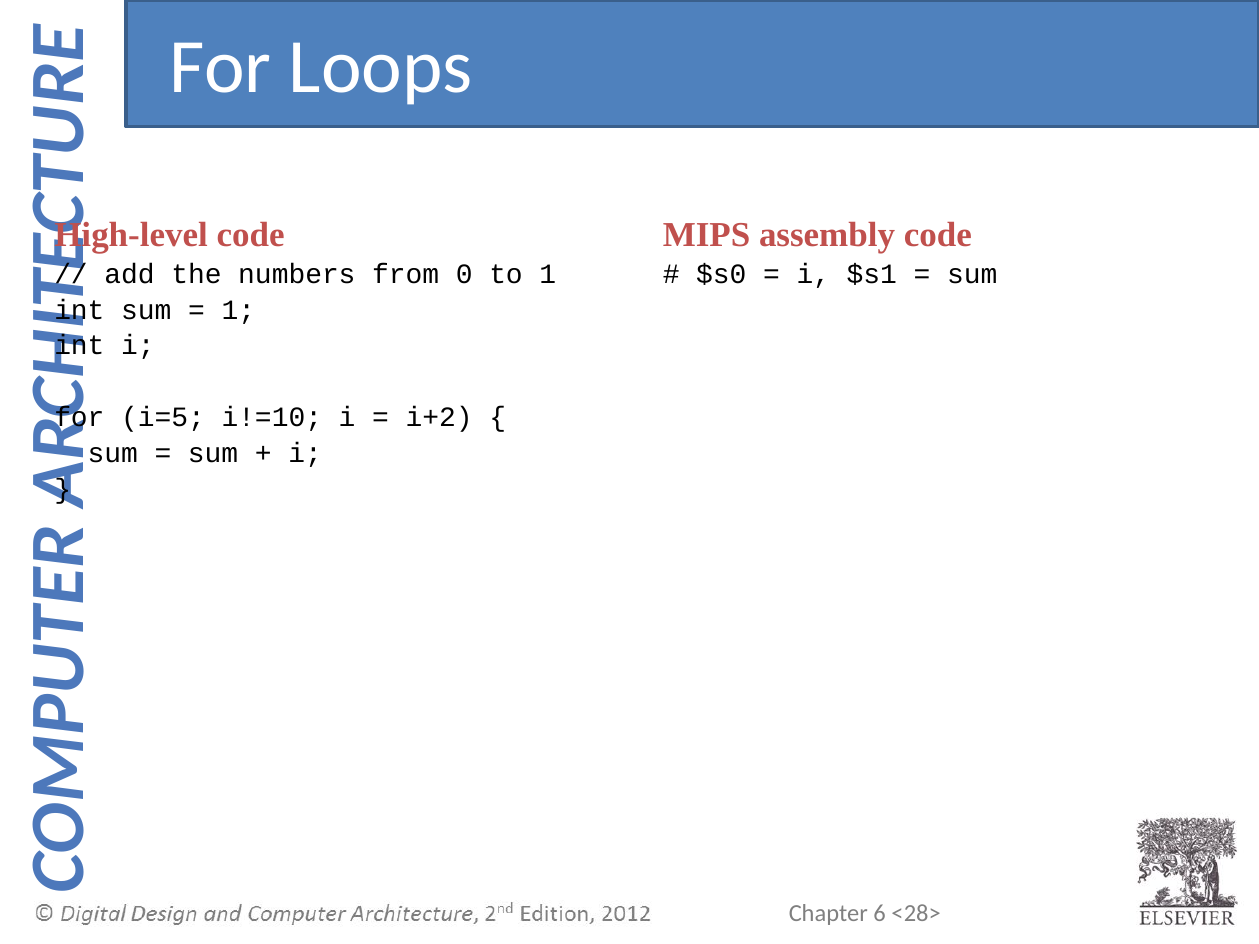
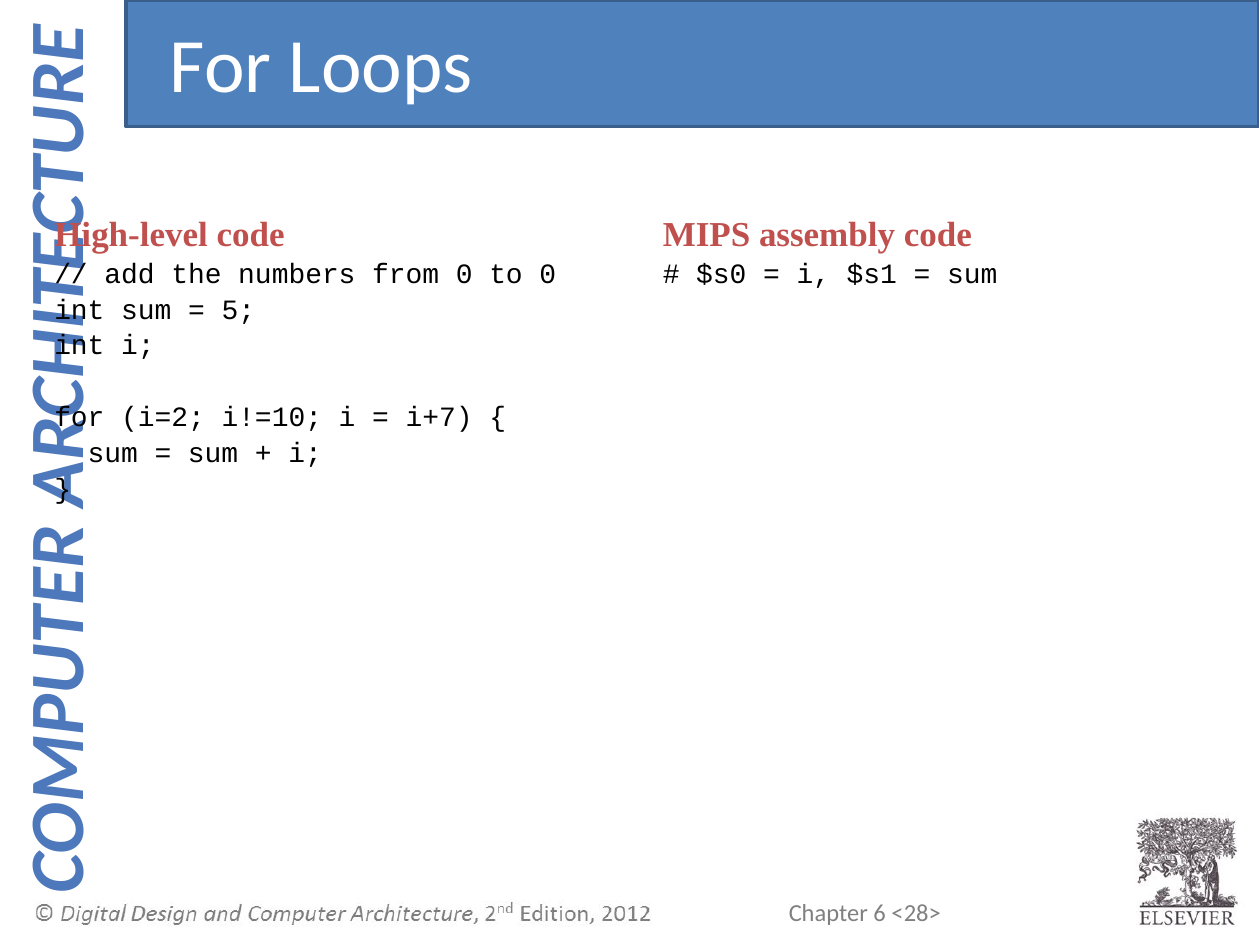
to 1: 1 -> 0
1 at (238, 310): 1 -> 5
i=5: i=5 -> i=2
i+2: i+2 -> i+7
